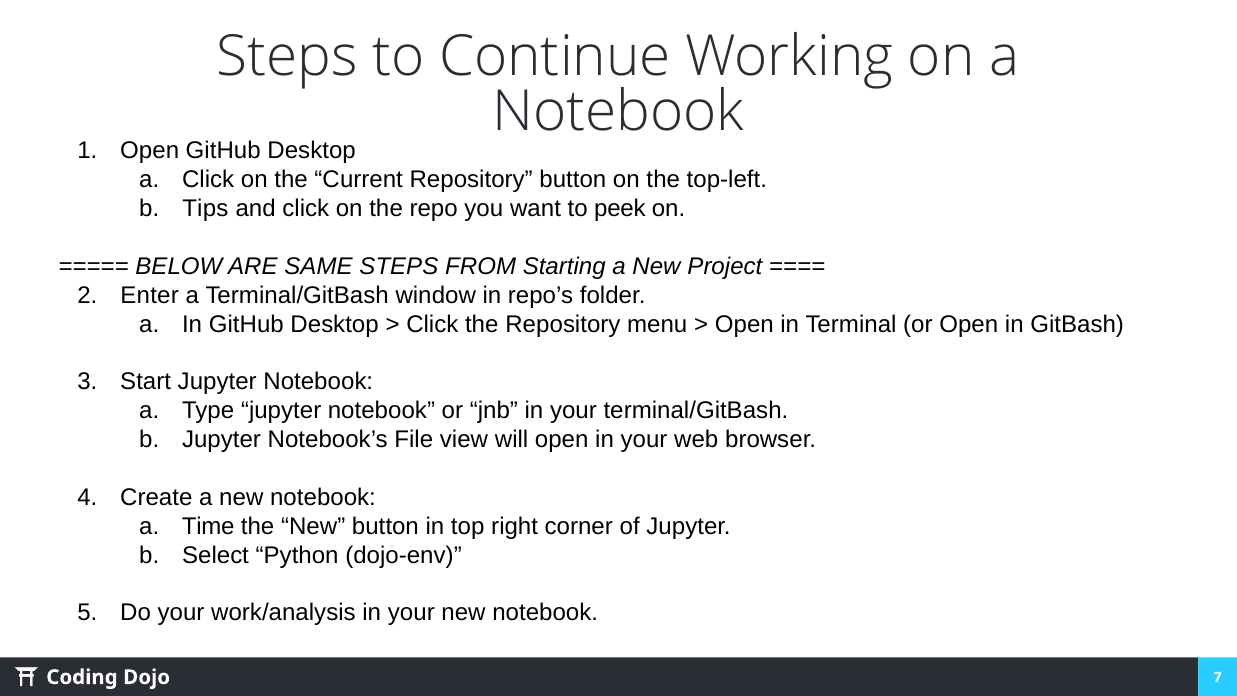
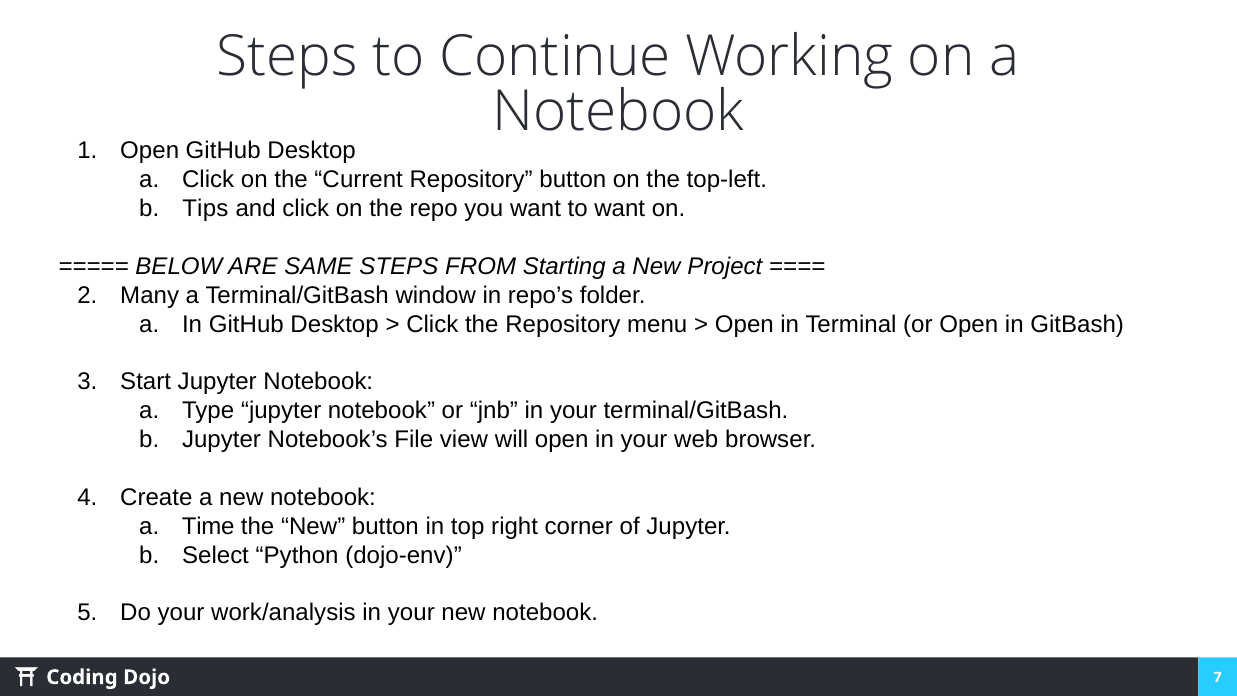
to peek: peek -> want
Enter: Enter -> Many
